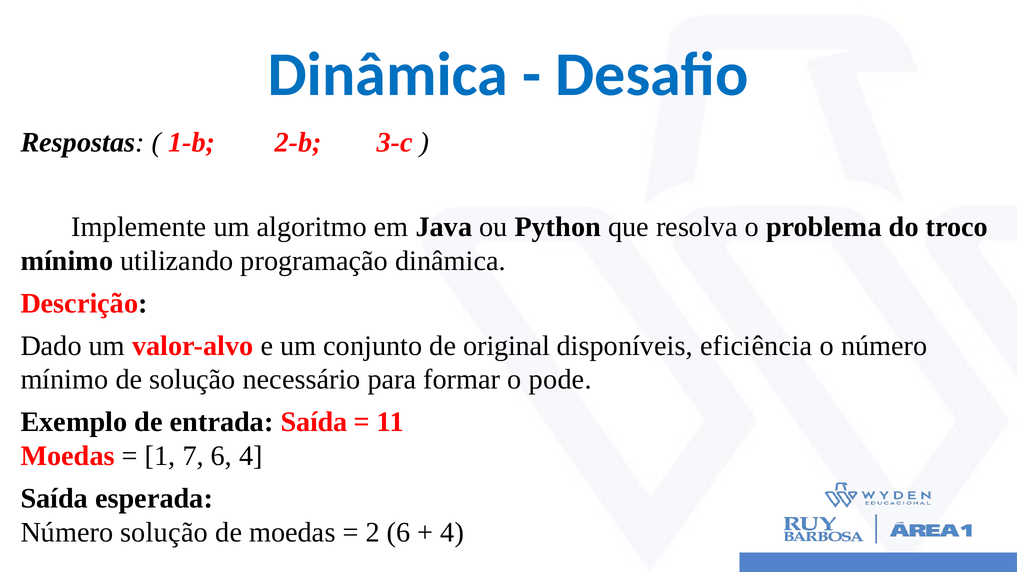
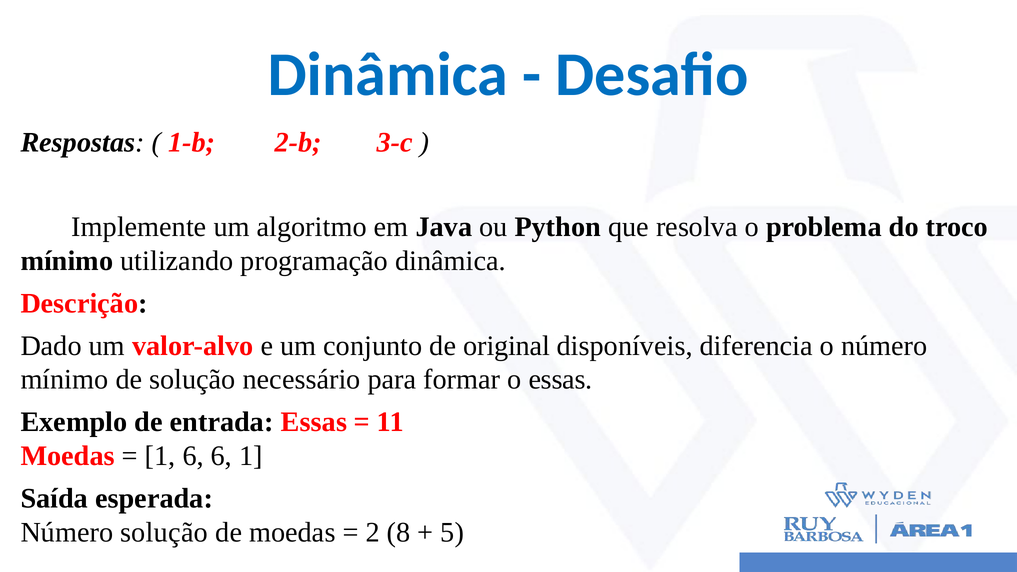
eficiência: eficiência -> diferencia
o pode: pode -> essas
entrada Saída: Saída -> Essas
1 7: 7 -> 6
6 4: 4 -> 1
2 6: 6 -> 8
4 at (452, 532): 4 -> 5
